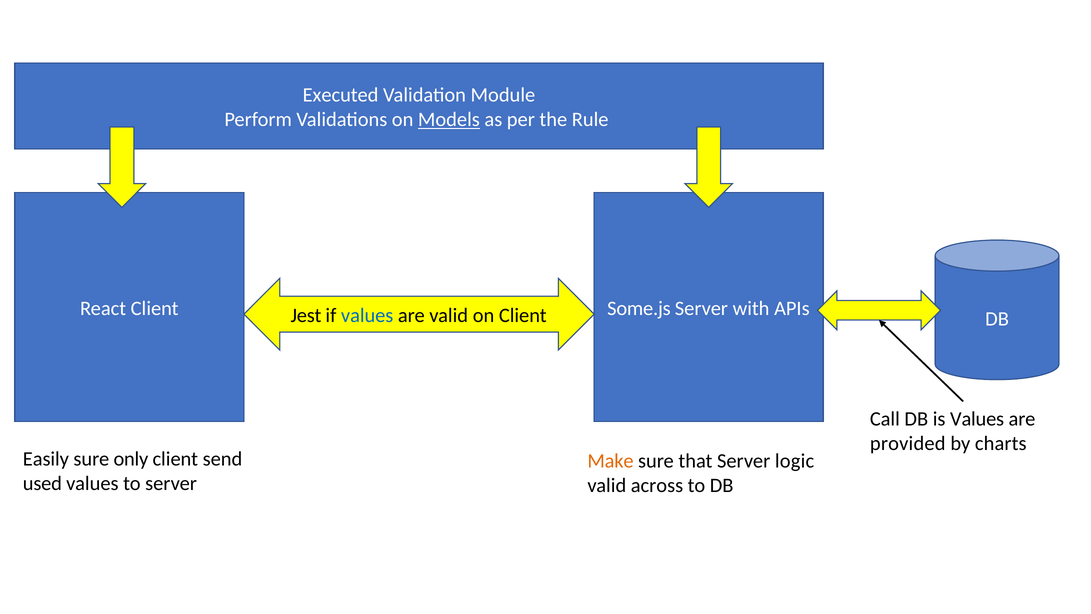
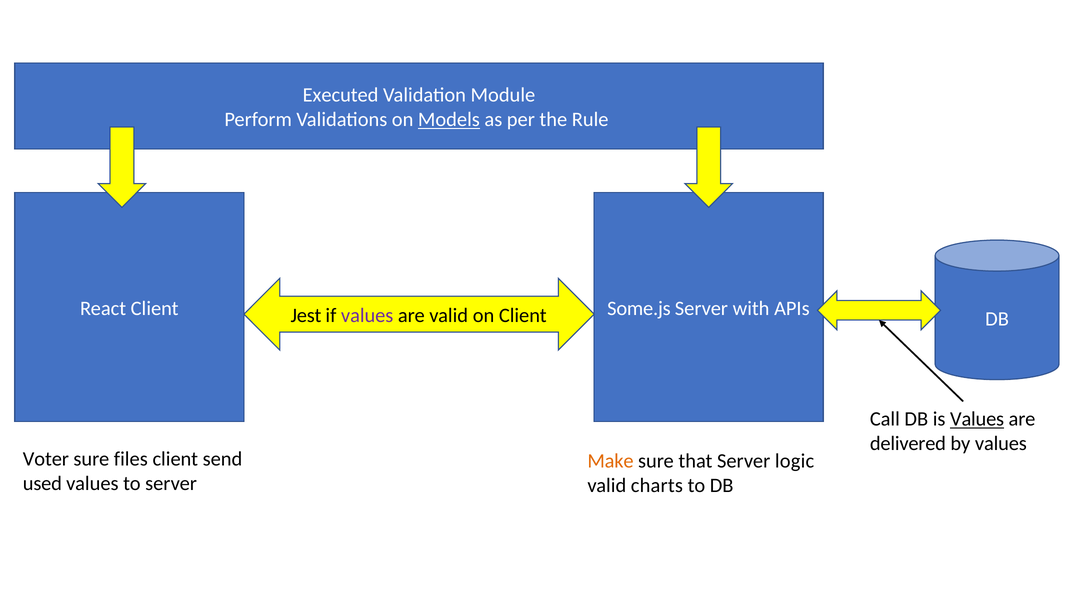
values at (367, 315) colour: blue -> purple
Values at (977, 419) underline: none -> present
provided: provided -> delivered
by charts: charts -> values
Easily: Easily -> Voter
only: only -> files
across: across -> charts
